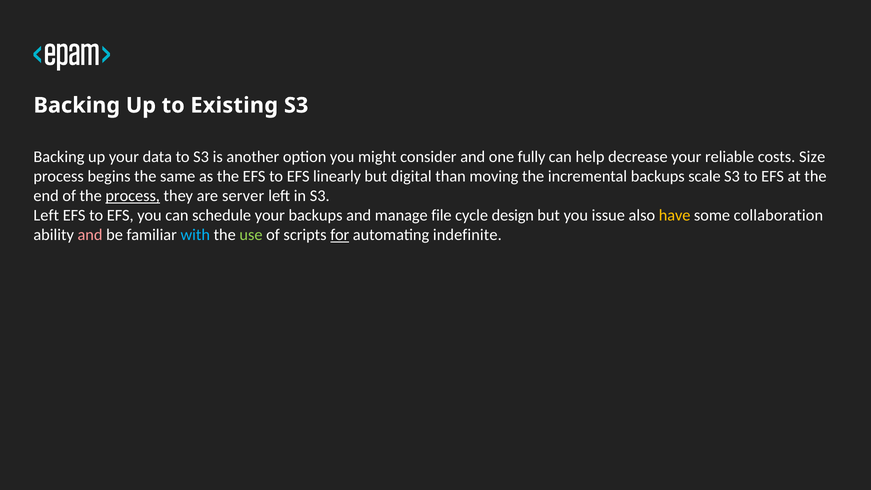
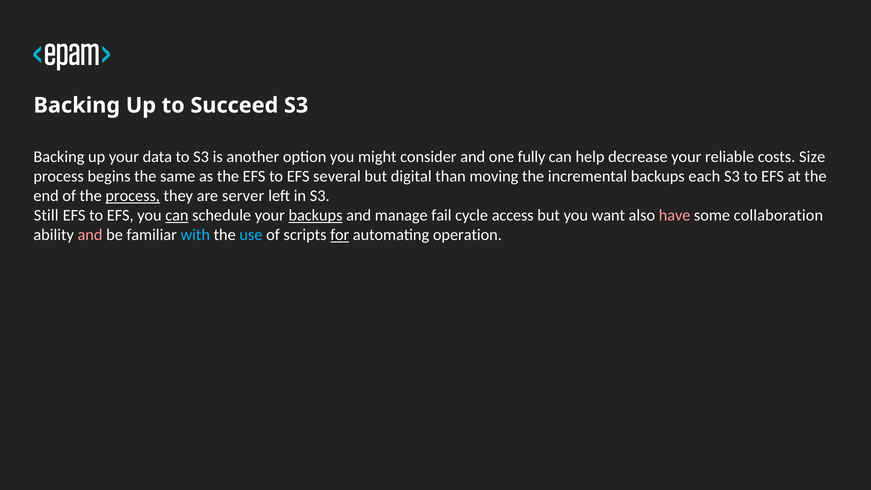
Existing: Existing -> Succeed
linearly: linearly -> several
scale: scale -> each
Left at (46, 215): Left -> Still
can at (177, 215) underline: none -> present
backups at (316, 215) underline: none -> present
file: file -> fail
design: design -> access
issue: issue -> want
have colour: yellow -> pink
use colour: light green -> light blue
indefinite: indefinite -> operation
